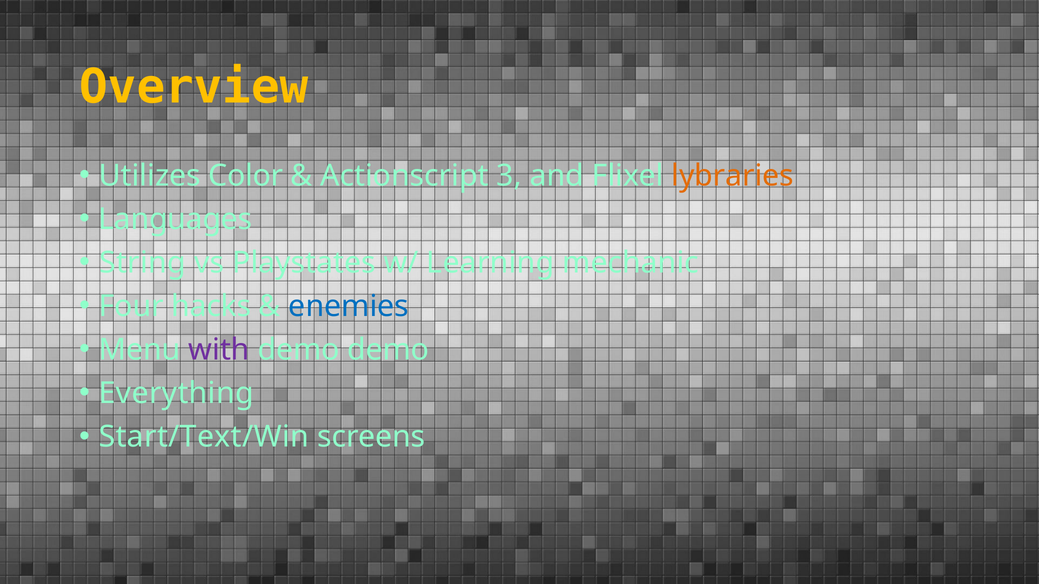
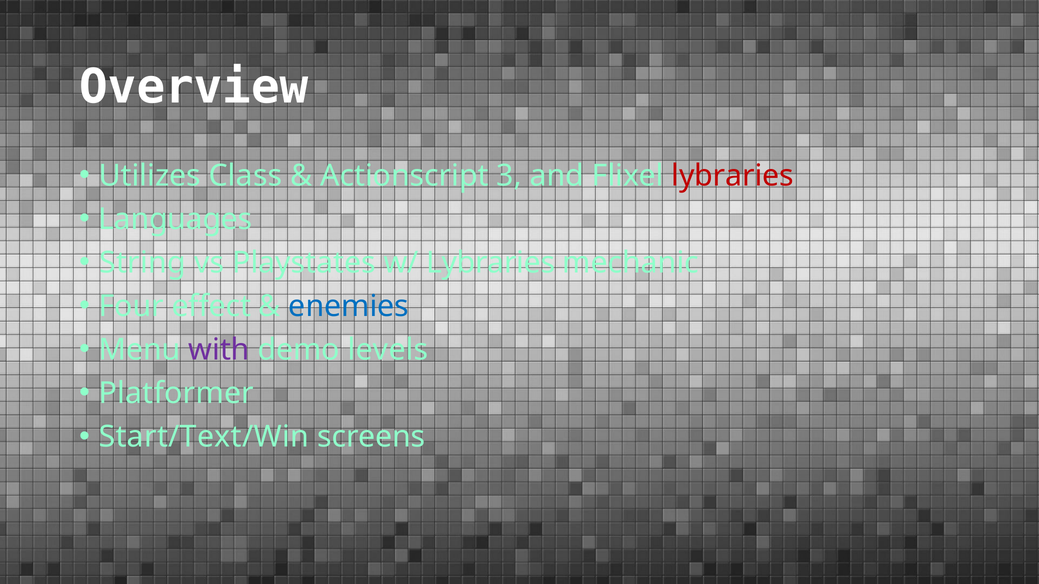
Overview colour: yellow -> white
Color: Color -> Class
lybraries at (733, 176) colour: orange -> red
w/ Learning: Learning -> Lybraries
hacks: hacks -> effect
demo demo: demo -> levels
Everything: Everything -> Platformer
